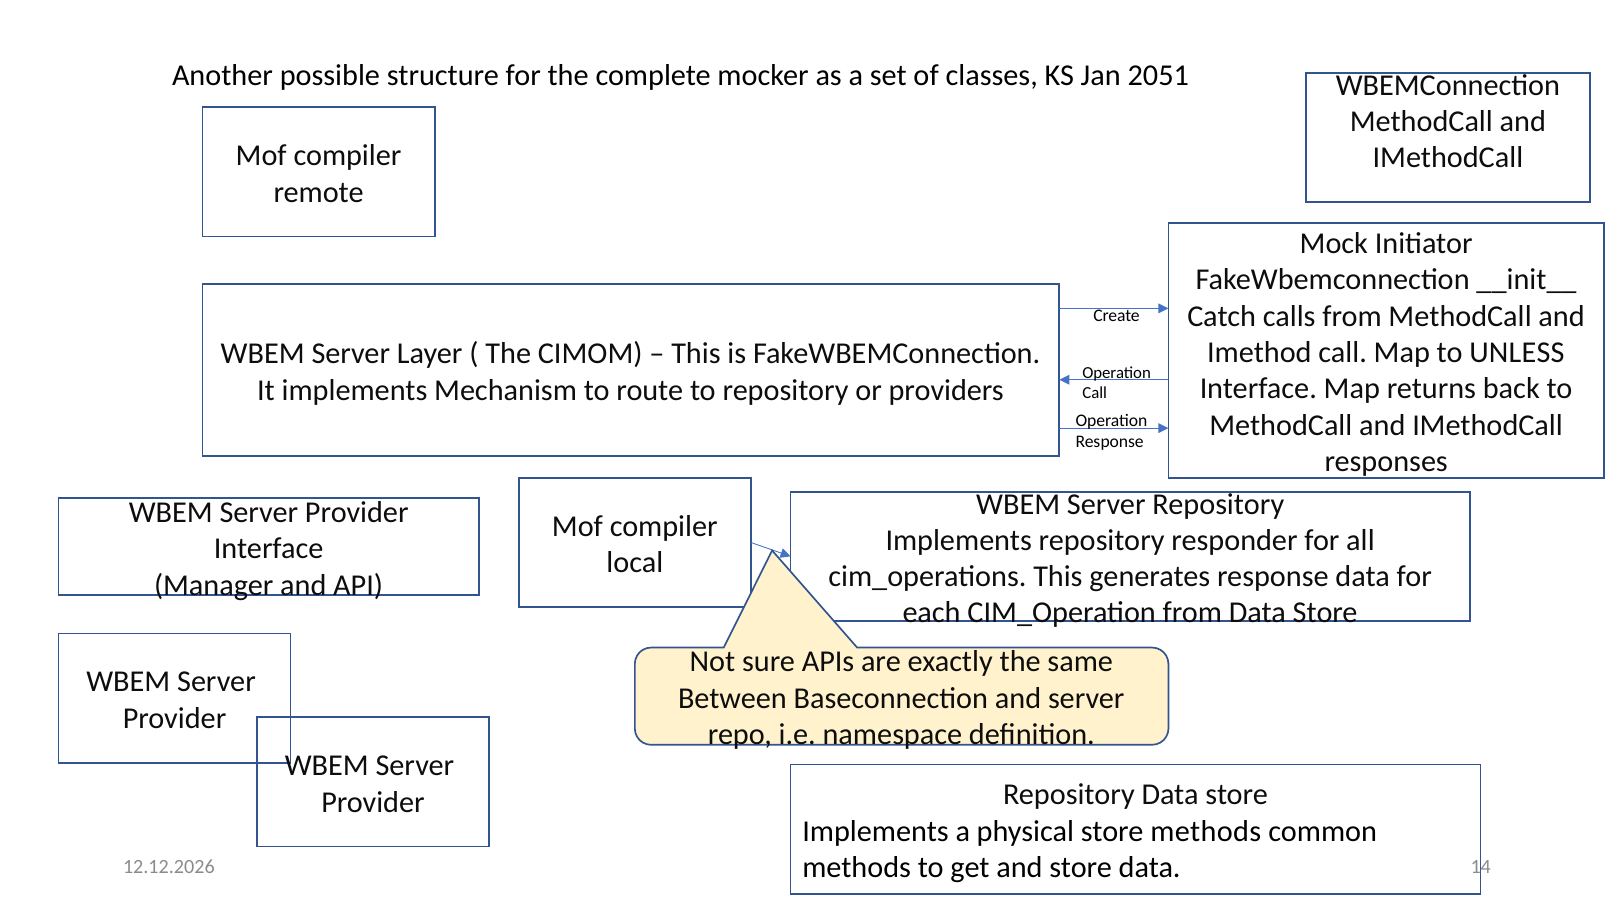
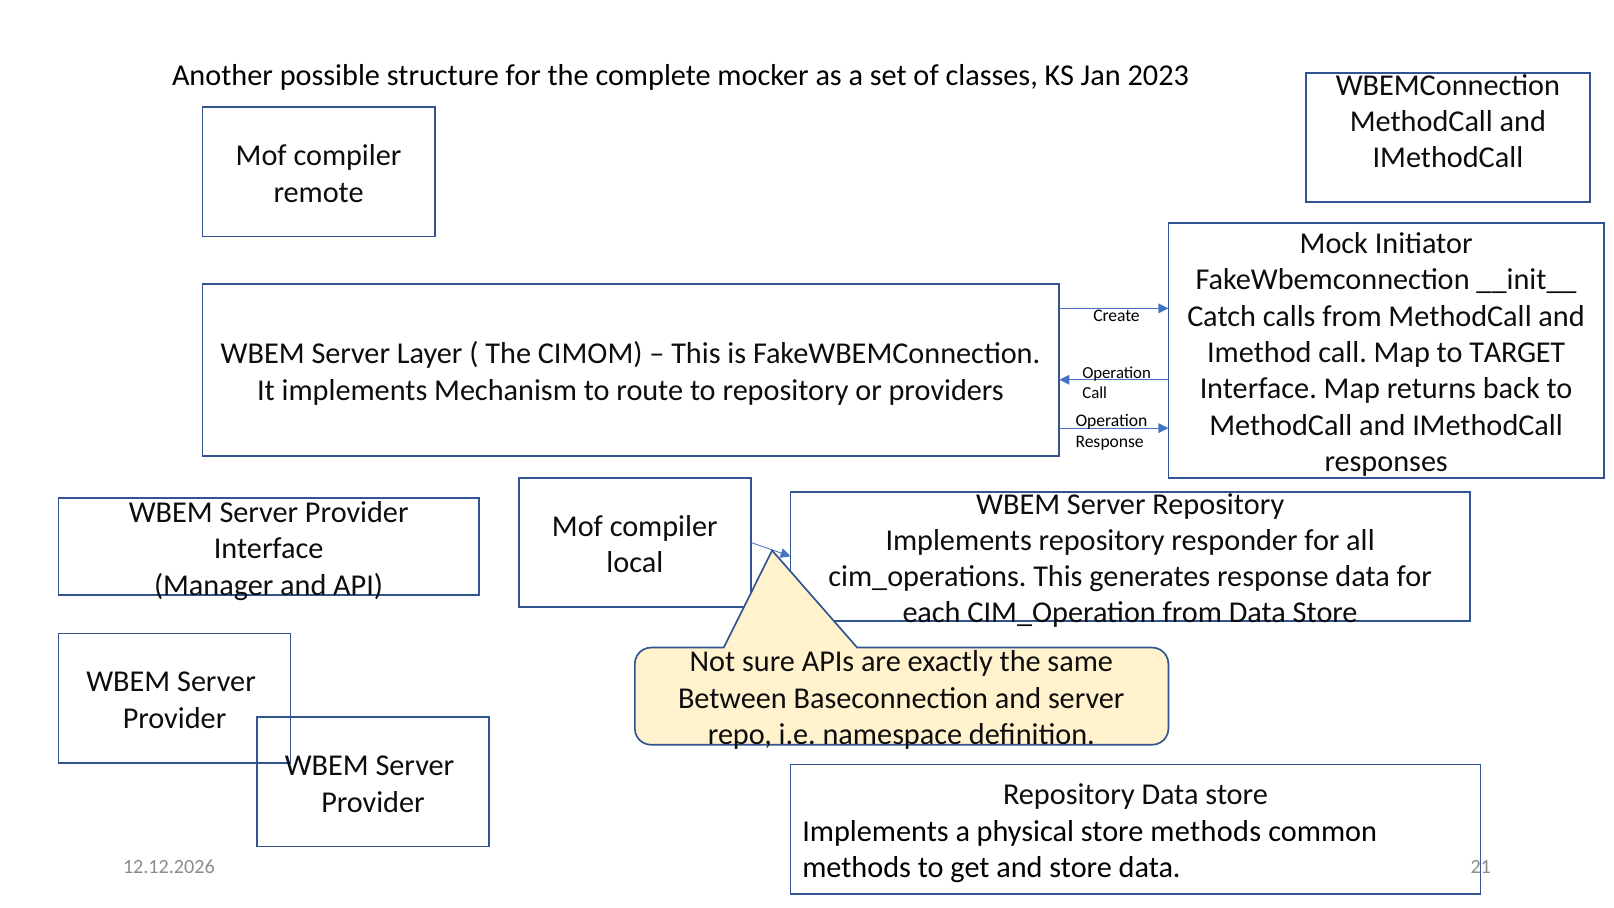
2051: 2051 -> 2023
UNLESS: UNLESS -> TARGET
14: 14 -> 21
